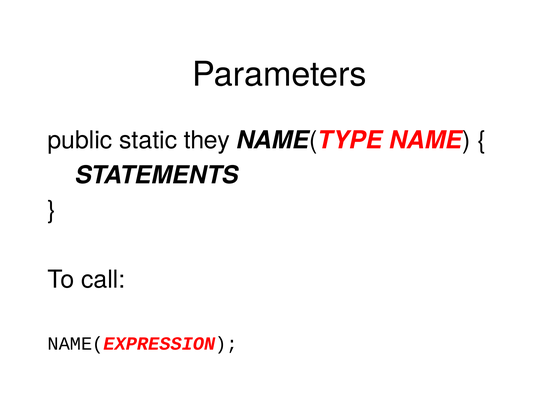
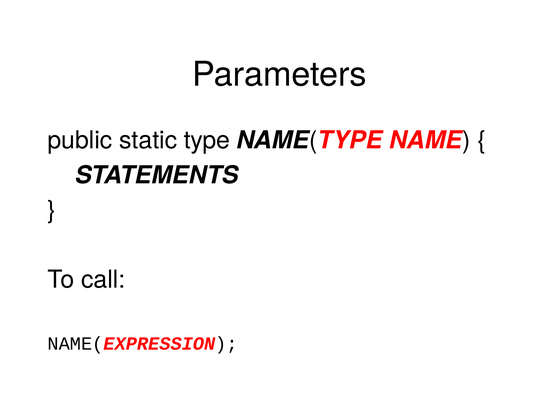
they: they -> type
